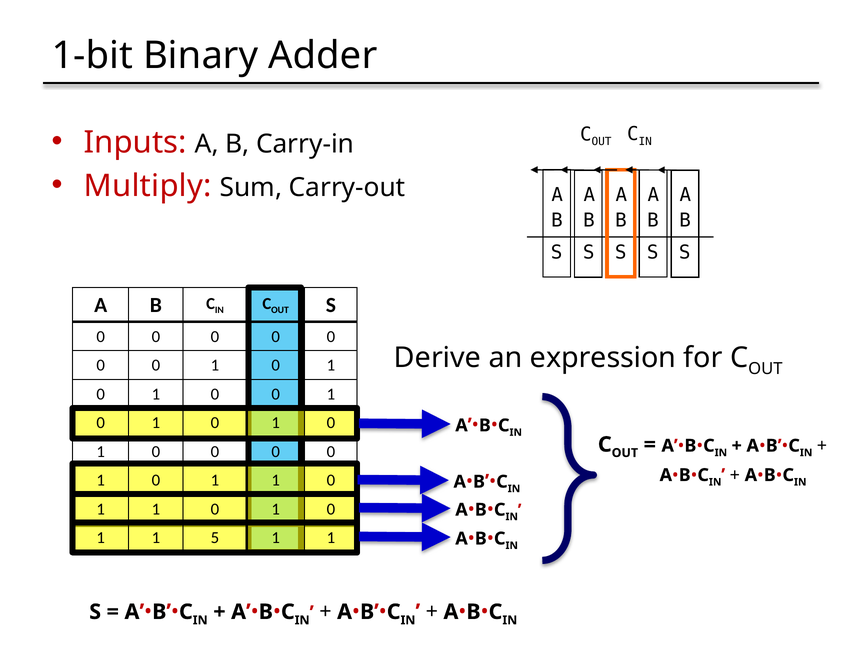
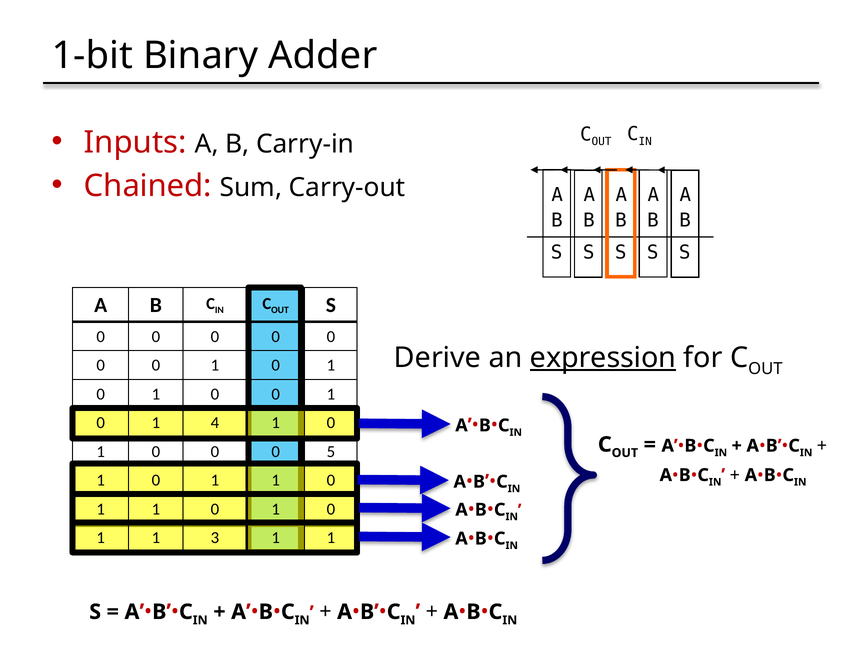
Multiply: Multiply -> Chained
expression underline: none -> present
0 at (215, 423): 0 -> 4
0 at (331, 452): 0 -> 5
5: 5 -> 3
